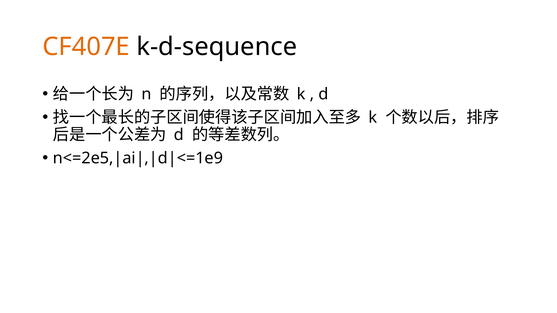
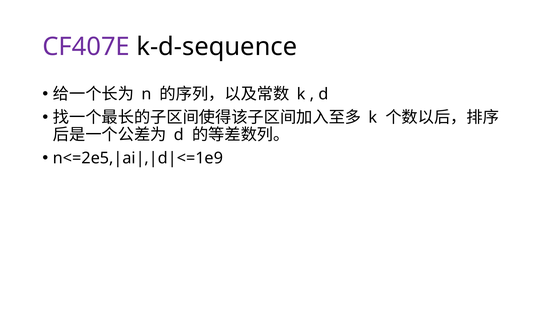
CF407E colour: orange -> purple
